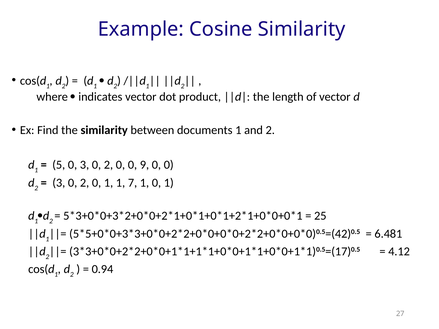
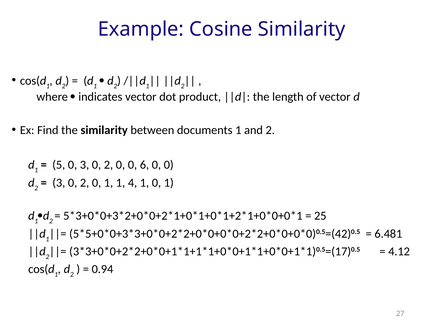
9: 9 -> 6
7: 7 -> 4
